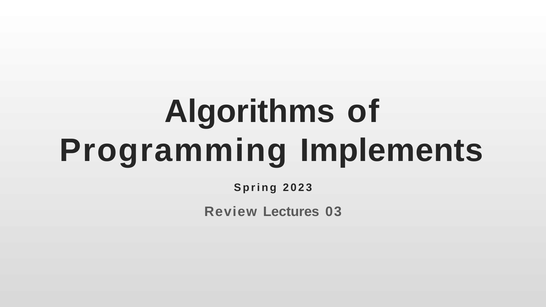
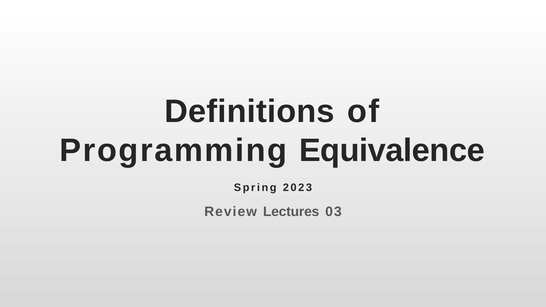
Algorithms: Algorithms -> Definitions
Implements: Implements -> Equivalence
